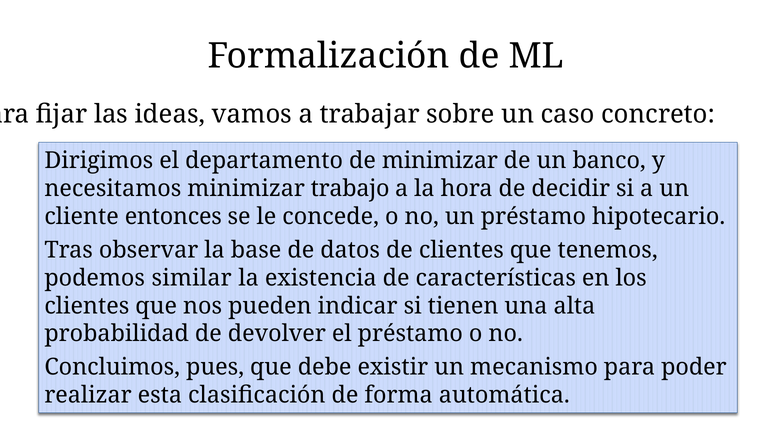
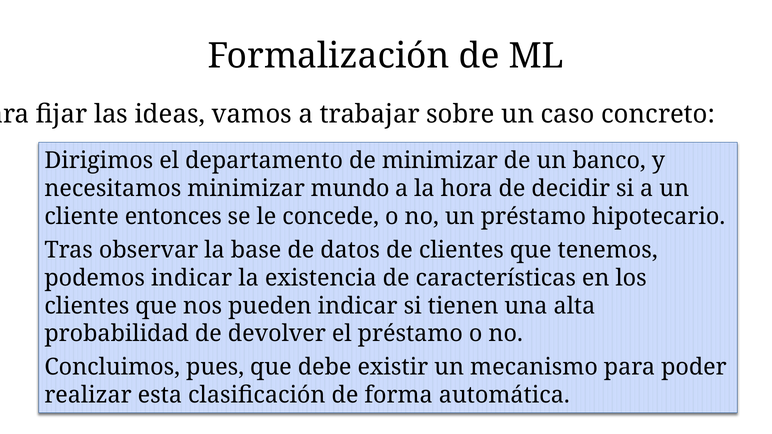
trabajo: trabajo -> mundo
podemos similar: similar -> indicar
